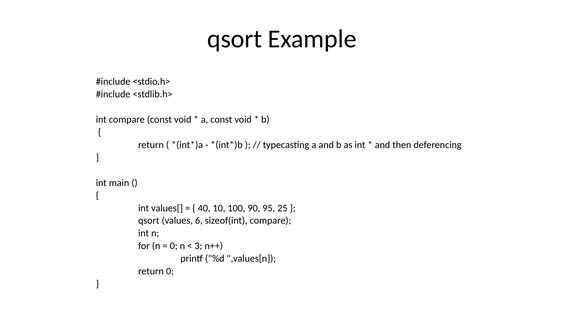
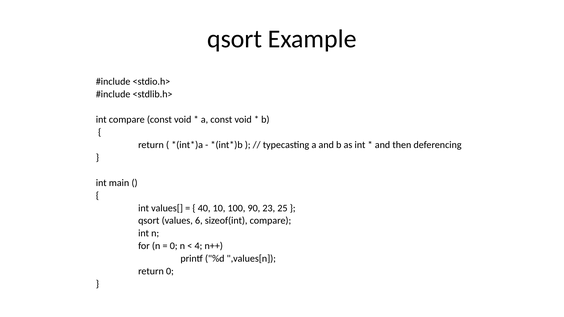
95: 95 -> 23
3: 3 -> 4
